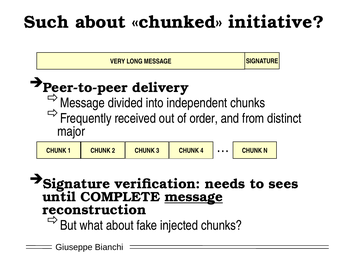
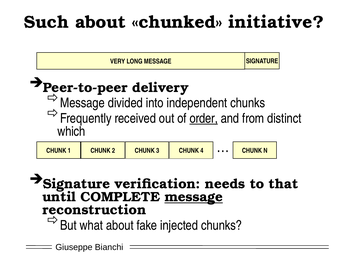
order underline: none -> present
major: major -> which
sees: sees -> that
